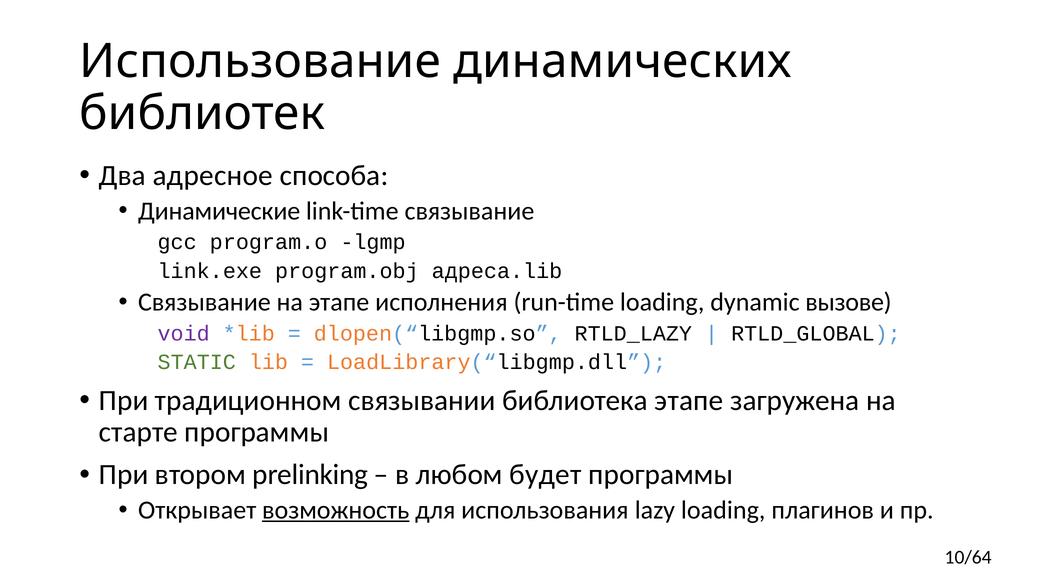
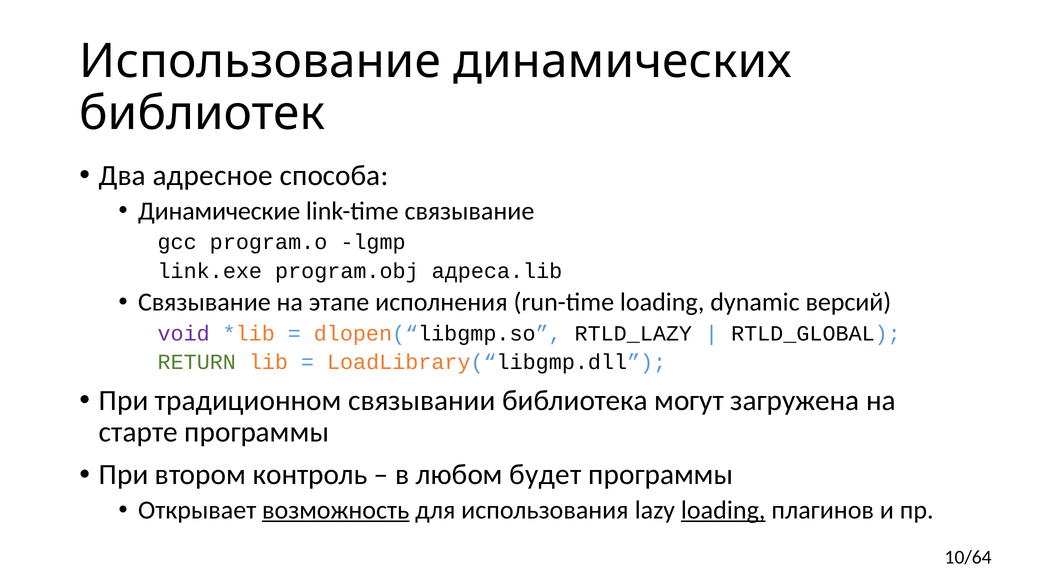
вызове: вызове -> версий
STATIC: STATIC -> RETURN
библиотека этапе: этапе -> могут
prelinking: prelinking -> контроль
loading at (723, 510) underline: none -> present
